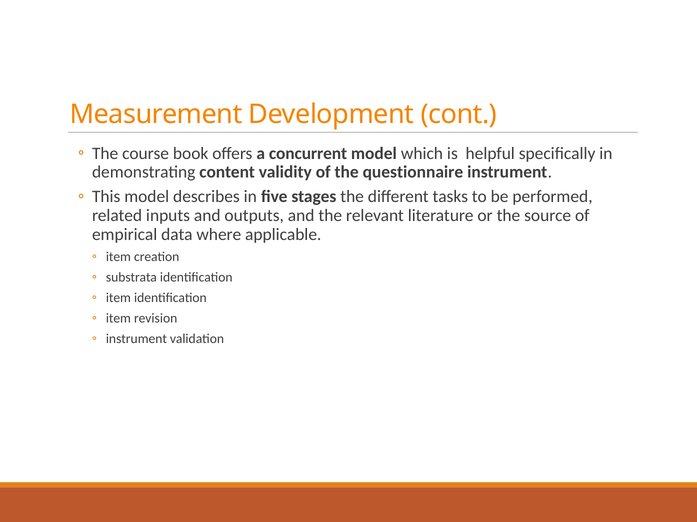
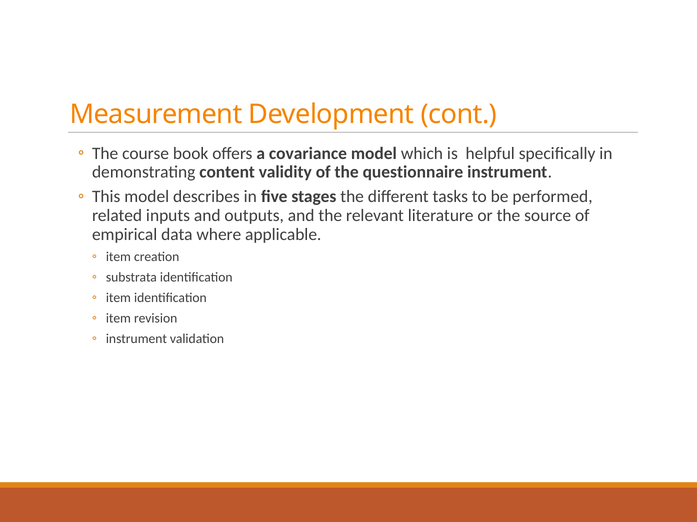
concurrent: concurrent -> covariance
